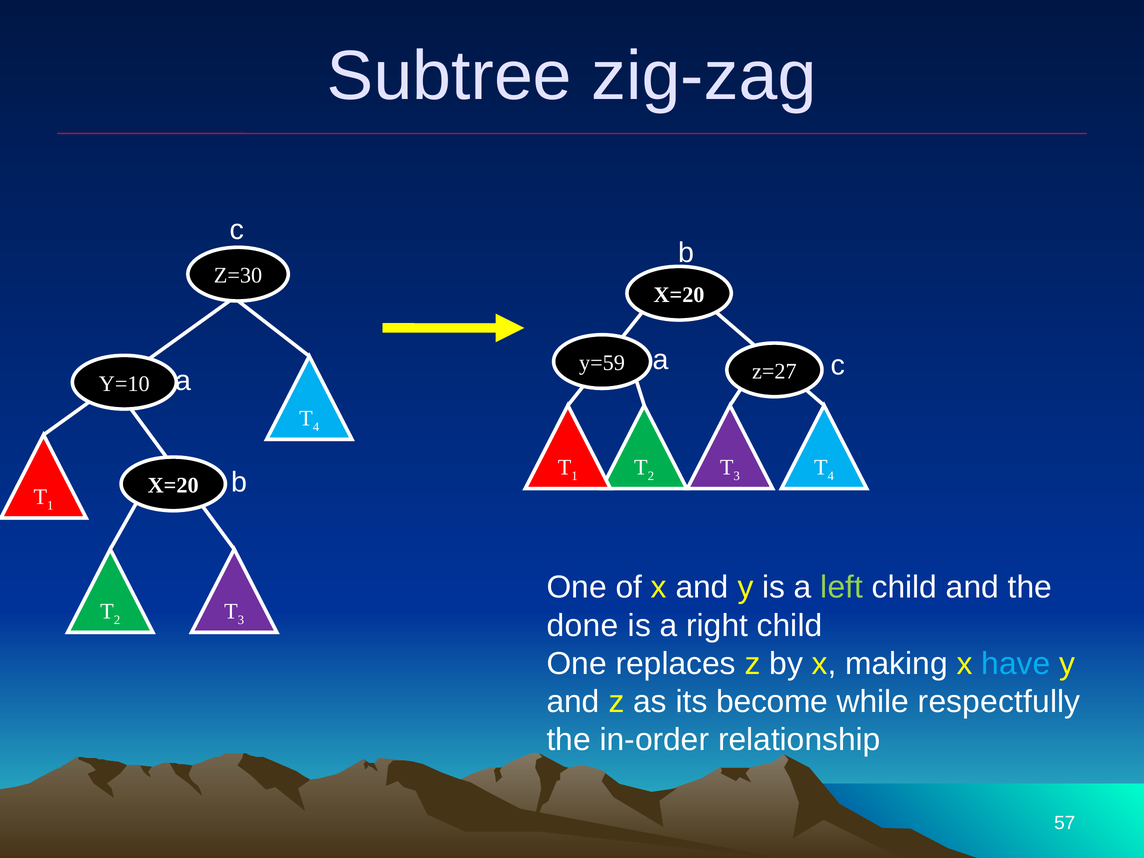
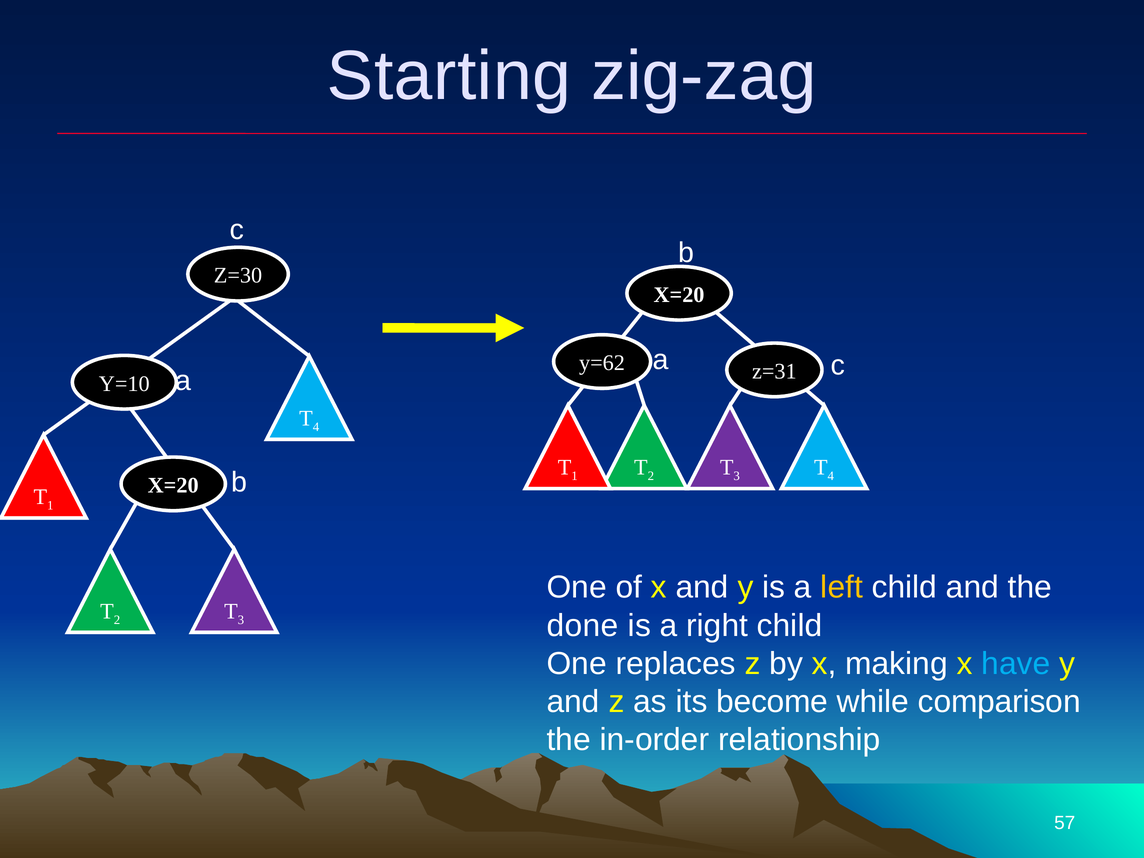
Subtree: Subtree -> Starting
y=59: y=59 -> y=62
z=27: z=27 -> z=31
left colour: light green -> yellow
respectfully: respectfully -> comparison
